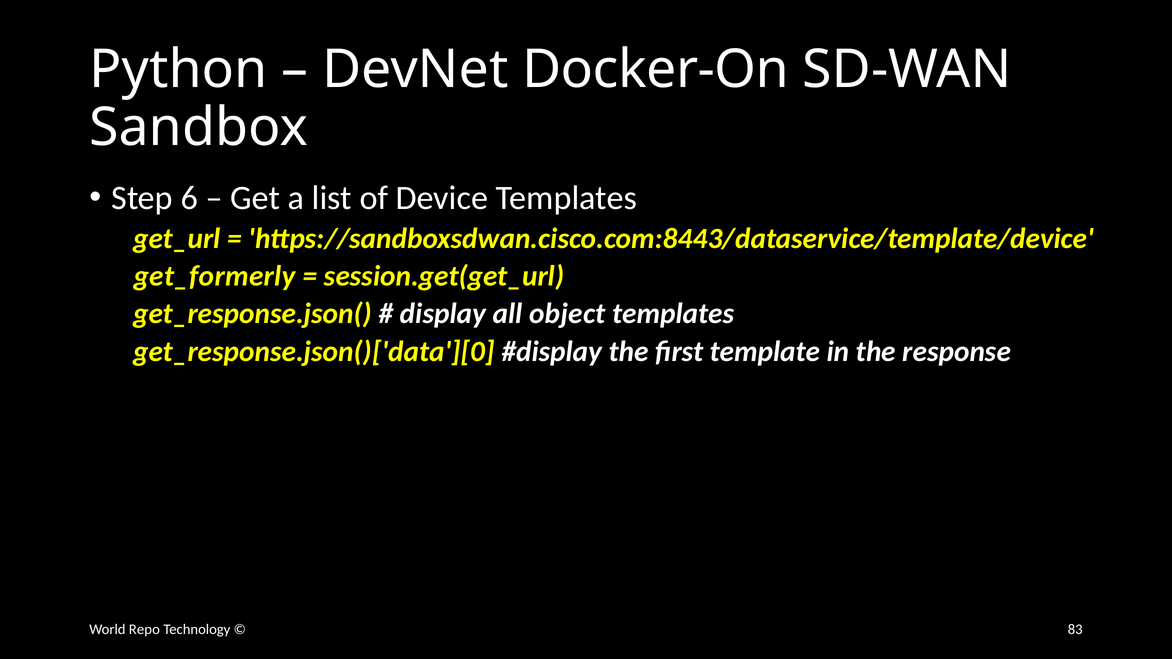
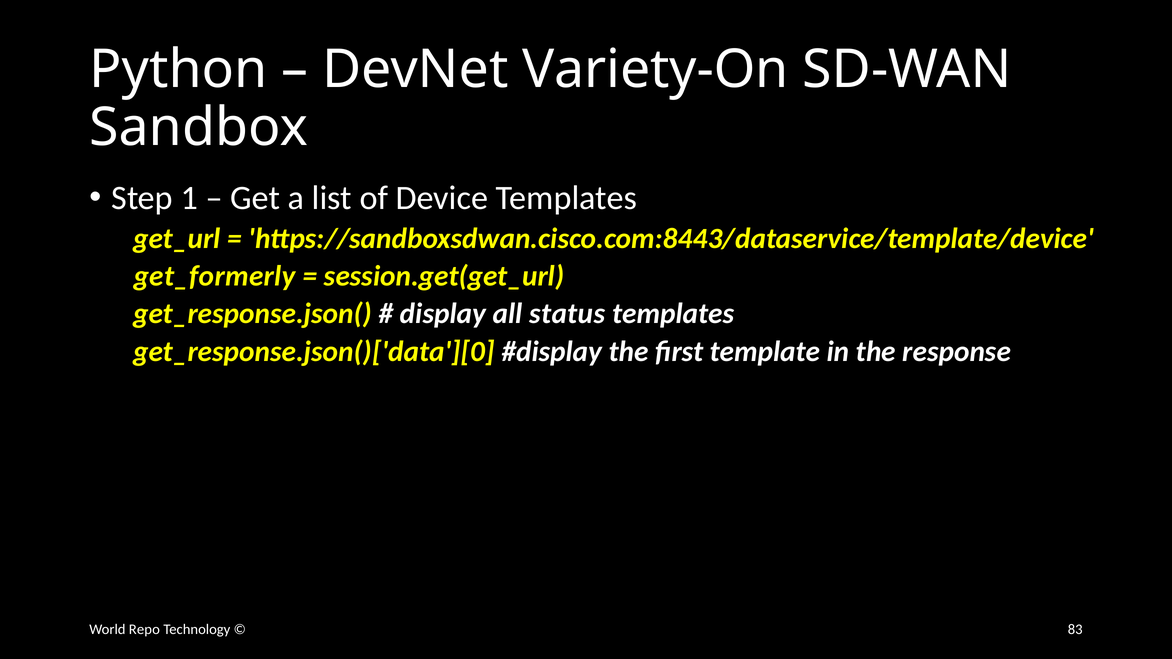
Docker-On: Docker-On -> Variety-On
6: 6 -> 1
object: object -> status
